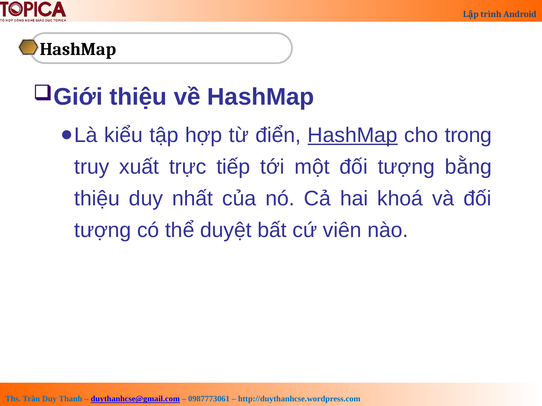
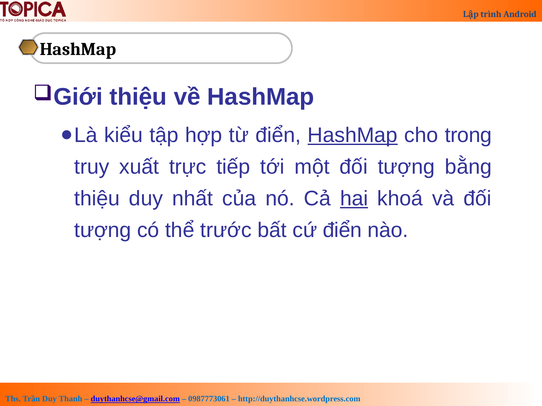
hai underline: none -> present
duyệt: duyệt -> trước
cứ viên: viên -> điển
